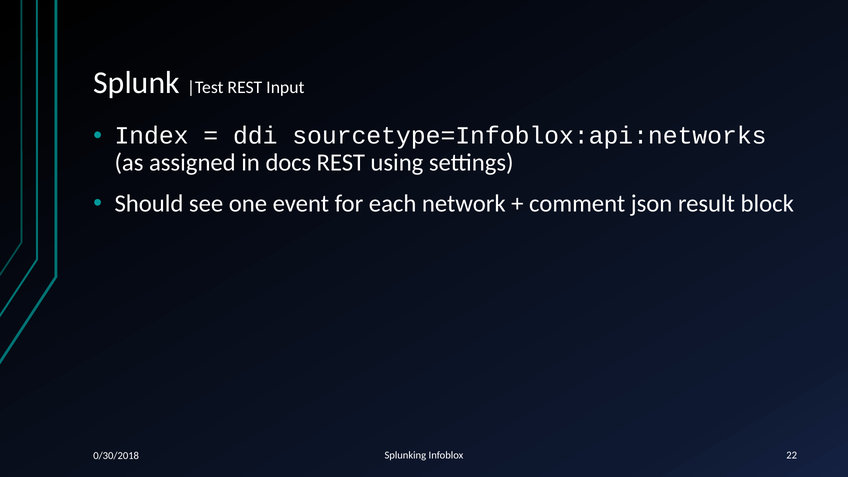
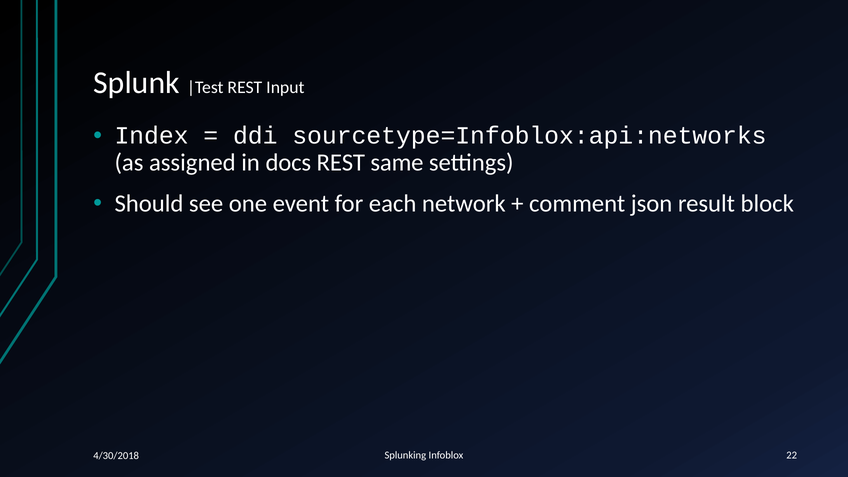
using: using -> same
0/30/2018: 0/30/2018 -> 4/30/2018
